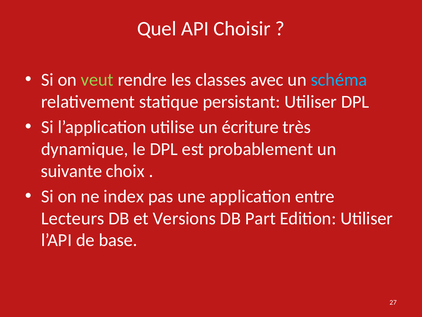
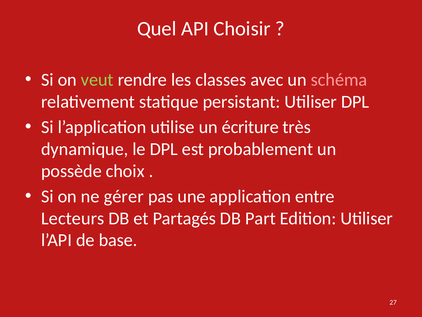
schéma colour: light blue -> pink
suivante: suivante -> possède
index: index -> gérer
Versions: Versions -> Partagés
